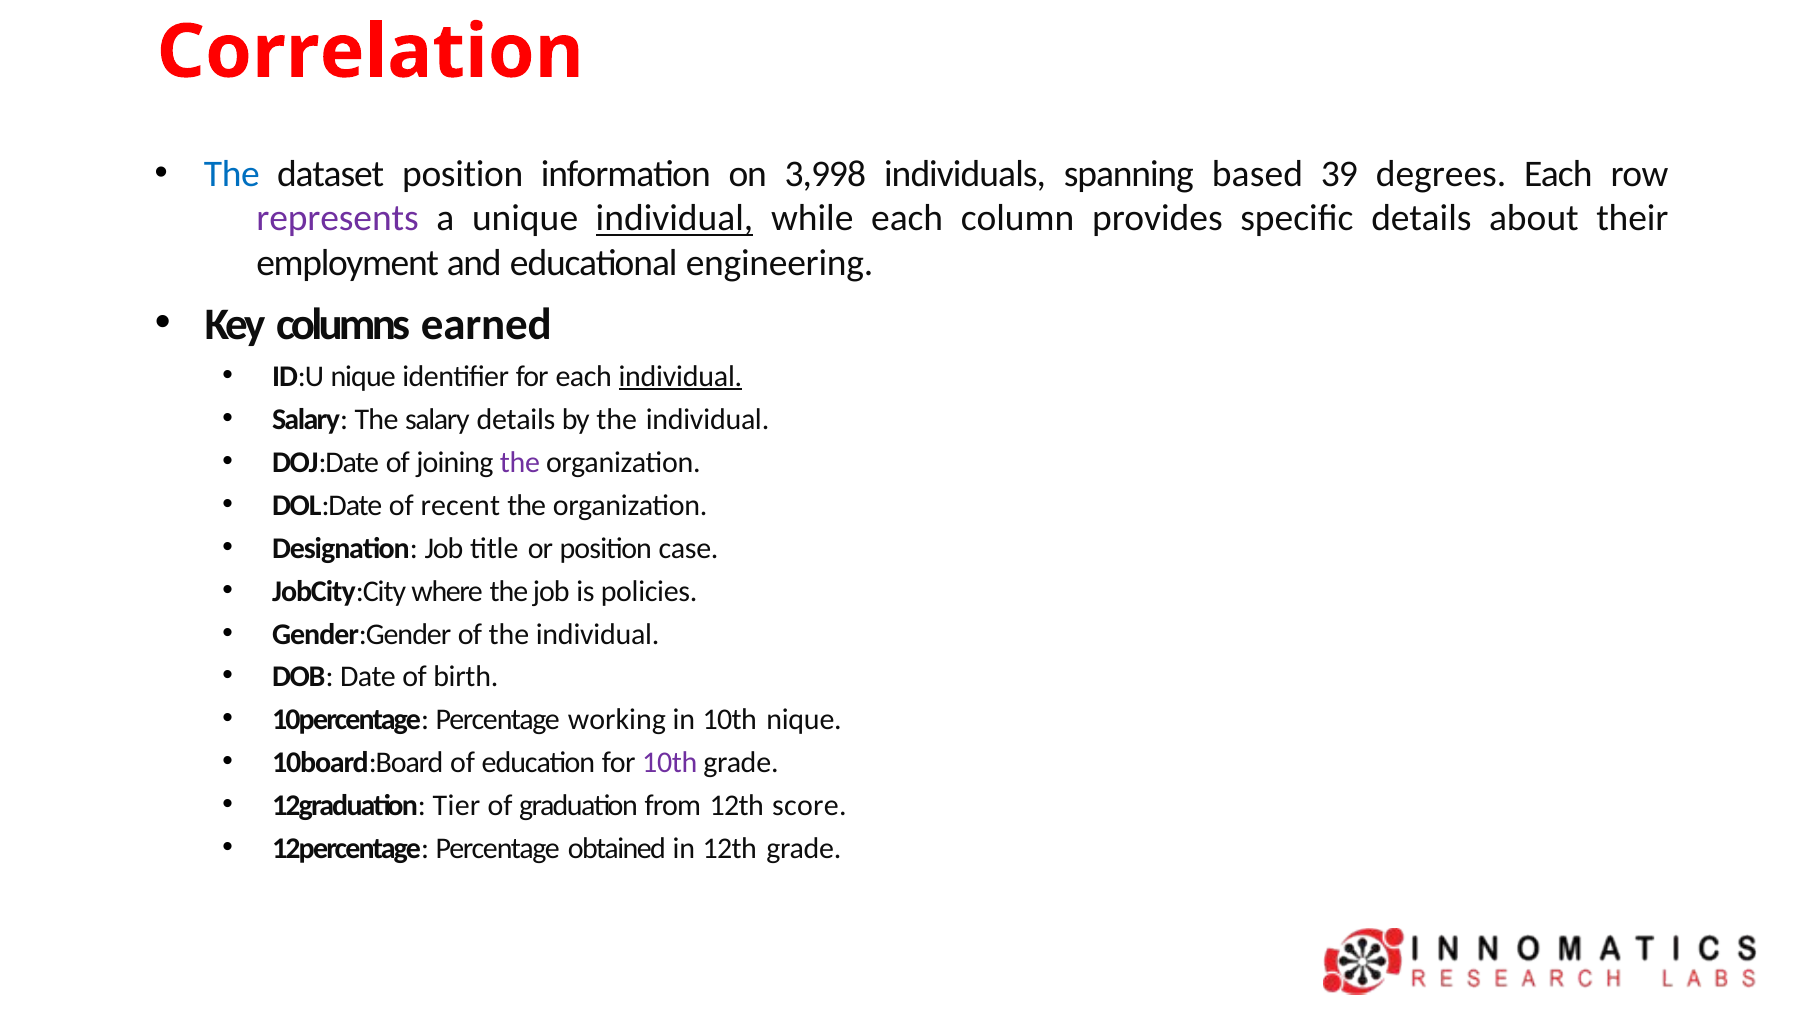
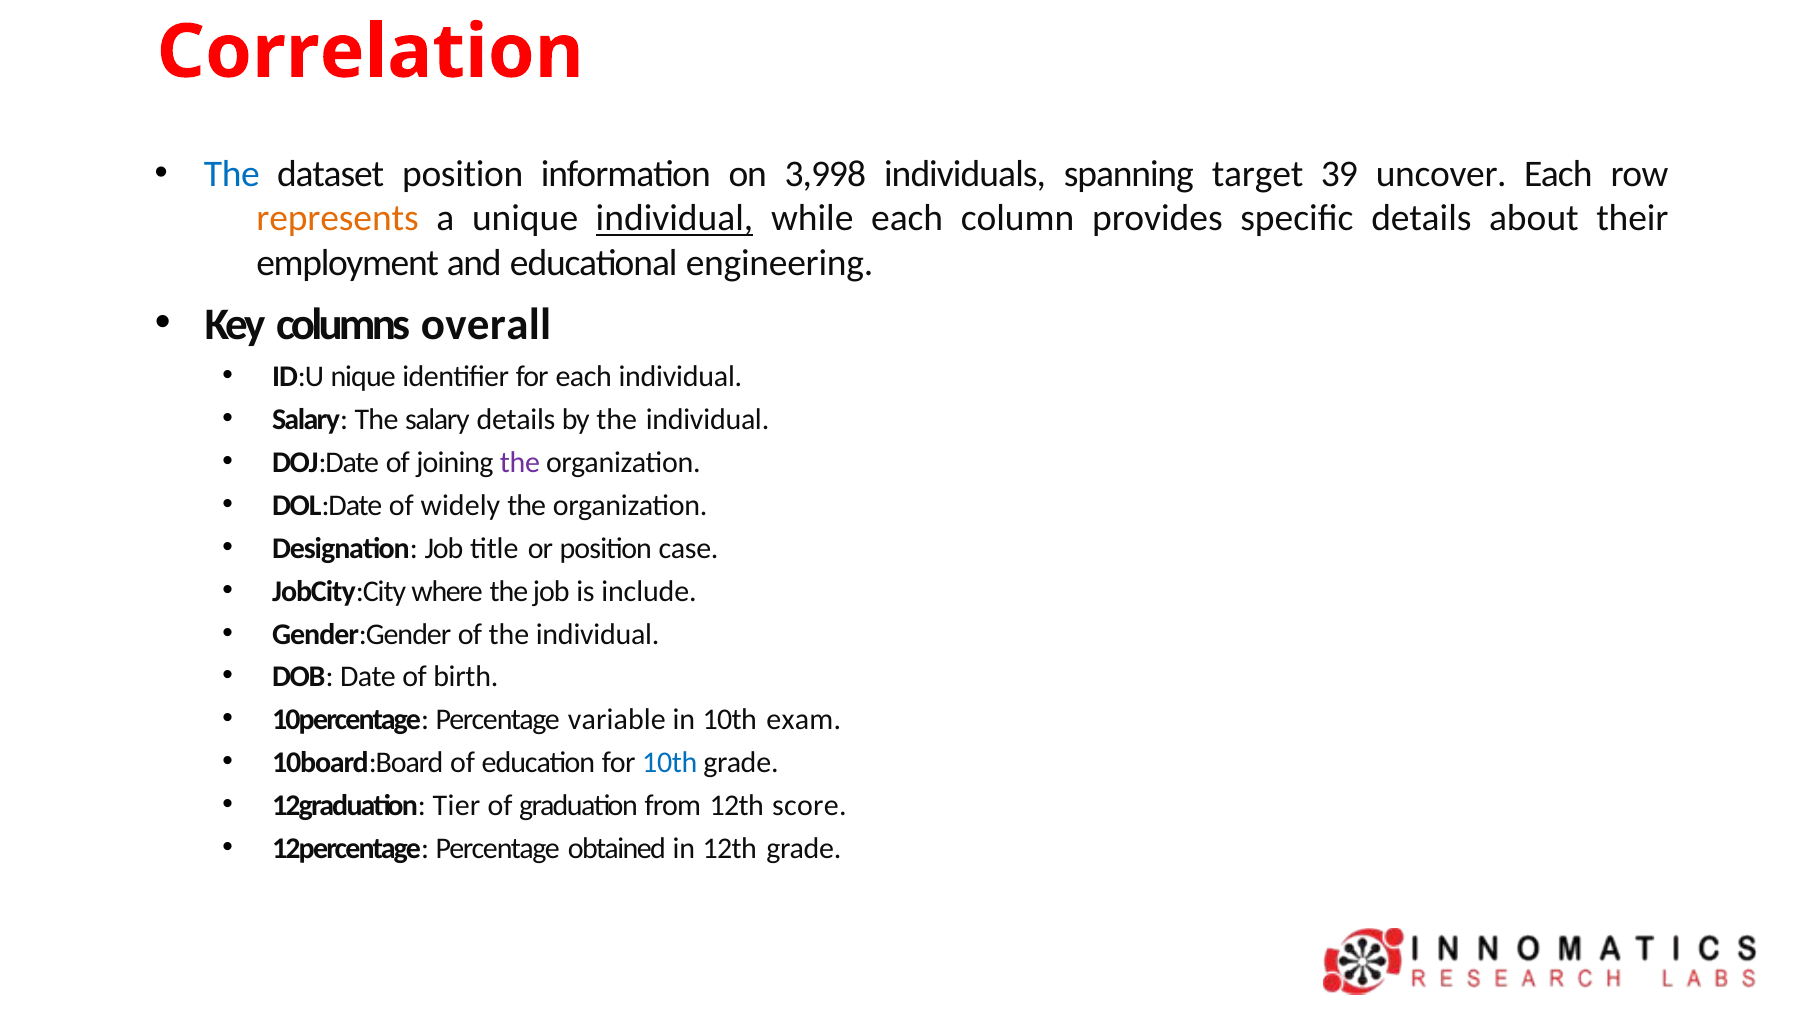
based: based -> target
degrees: degrees -> uncover
represents colour: purple -> orange
earned: earned -> overall
individual at (680, 376) underline: present -> none
recent: recent -> widely
policies: policies -> include
working: working -> variable
10th nique: nique -> exam
10th at (670, 762) colour: purple -> blue
